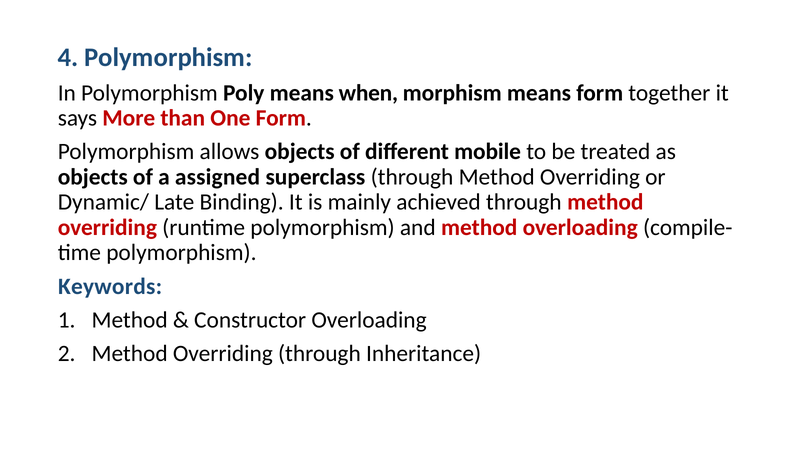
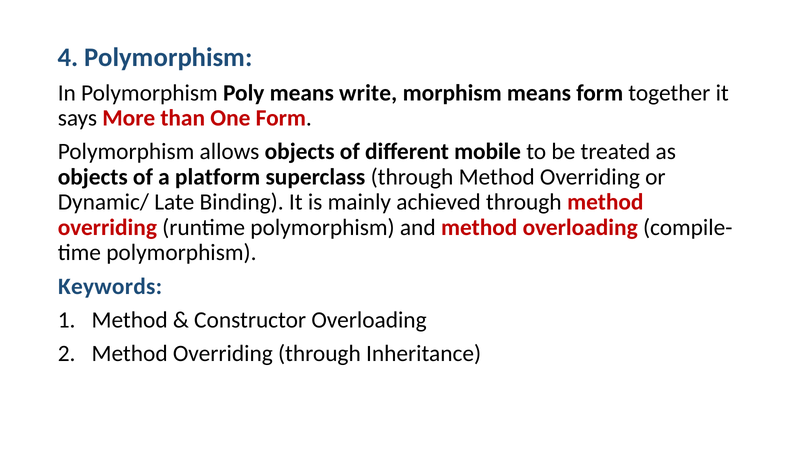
when: when -> write
assigned: assigned -> platform
